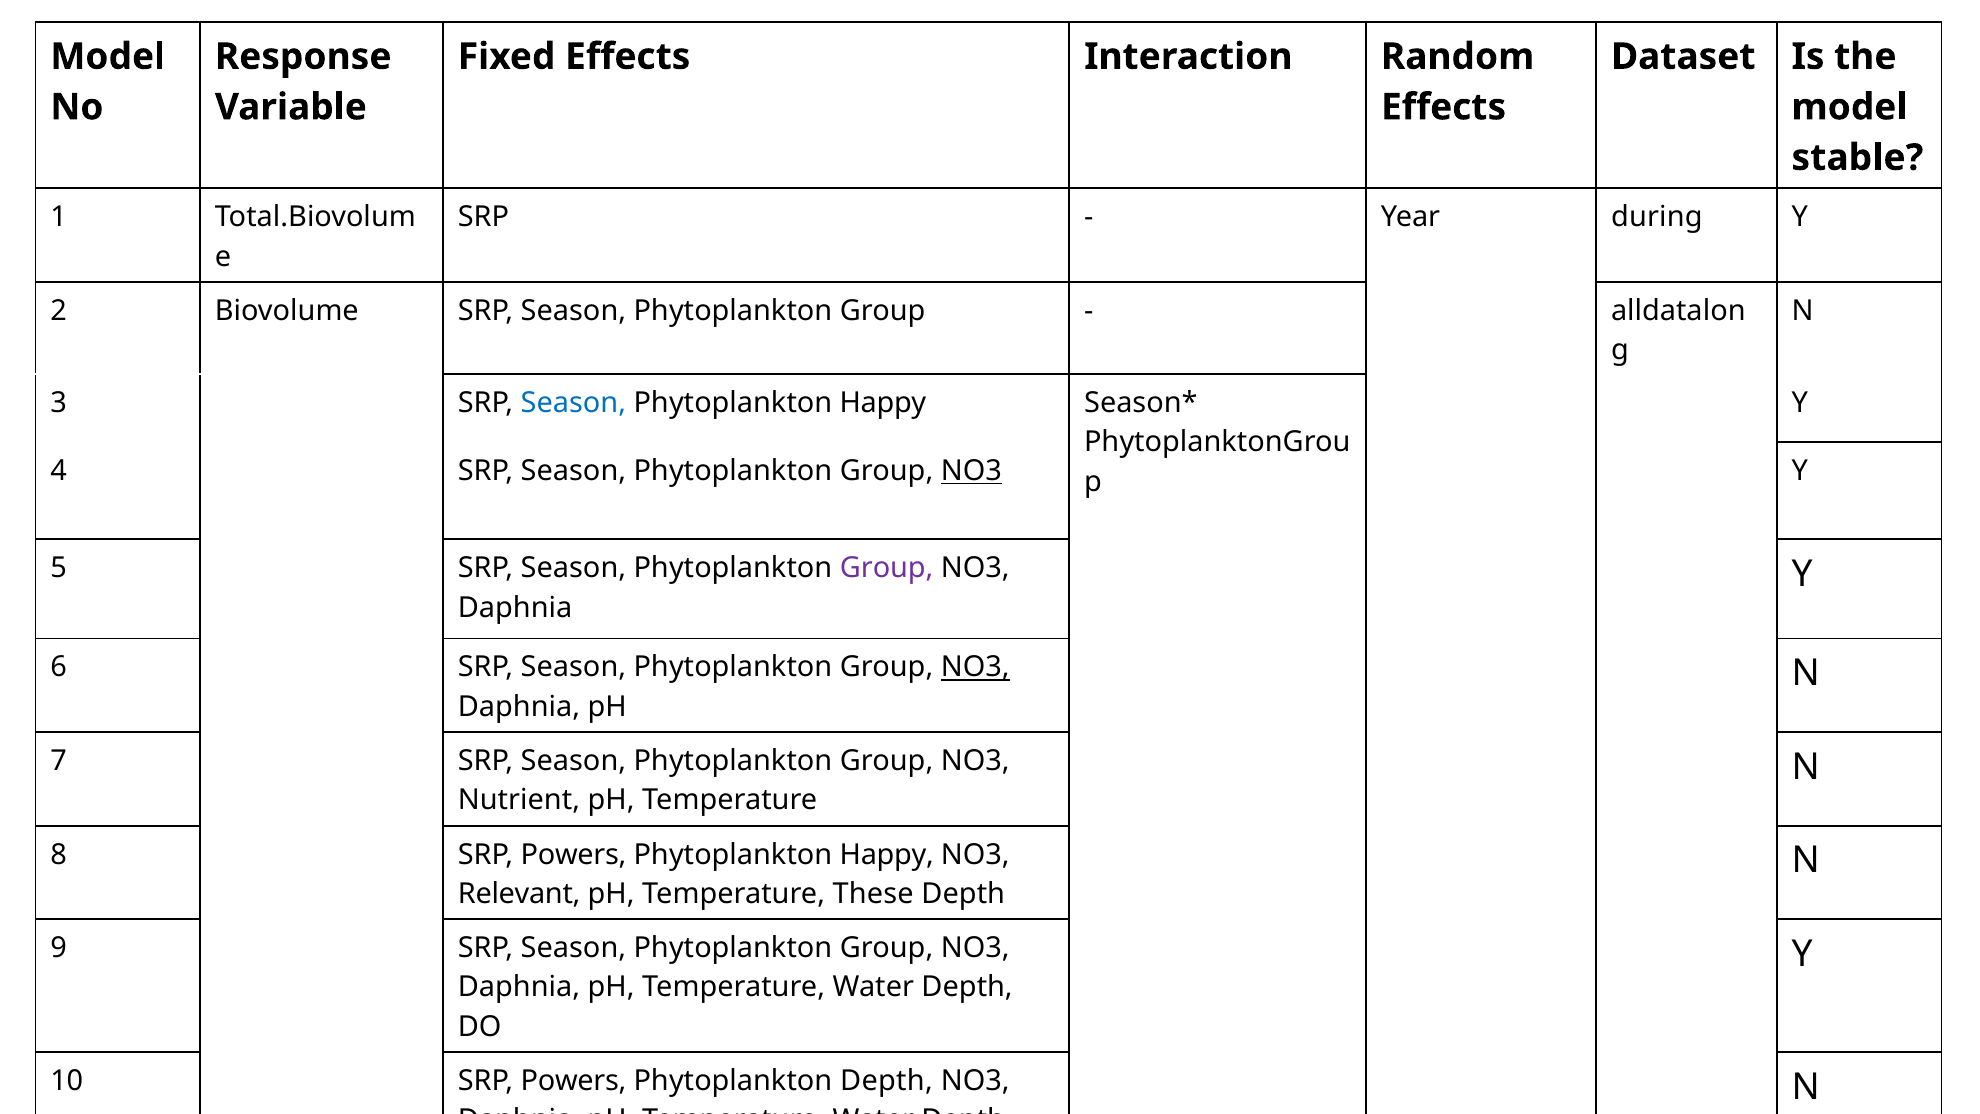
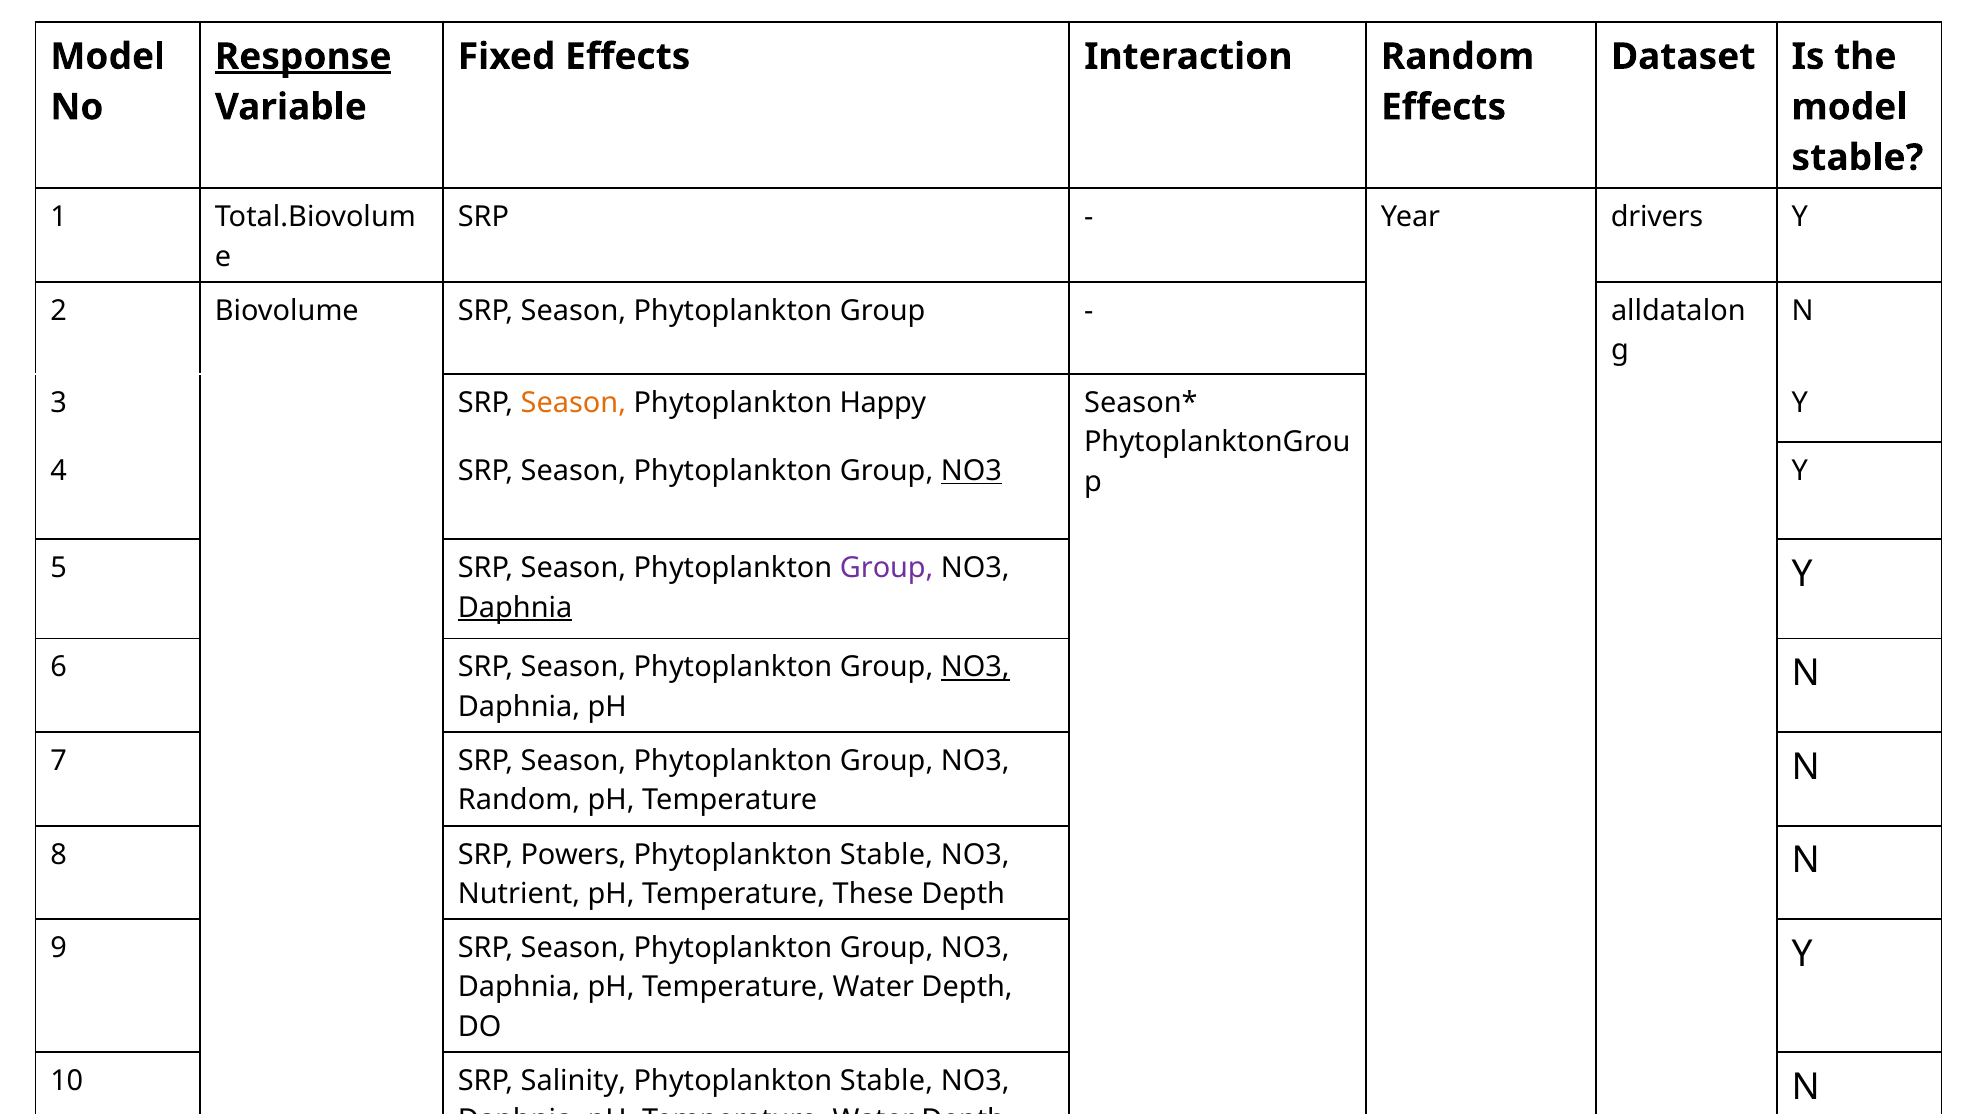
Response underline: none -> present
during: during -> drivers
Season at (573, 403) colour: blue -> orange
Daphnia at (515, 607) underline: none -> present
Nutrient at (519, 800): Nutrient -> Random
Happy at (887, 854): Happy -> Stable
Relevant: Relevant -> Nutrient
10 SRP Powers: Powers -> Salinity
Depth at (886, 1081): Depth -> Stable
